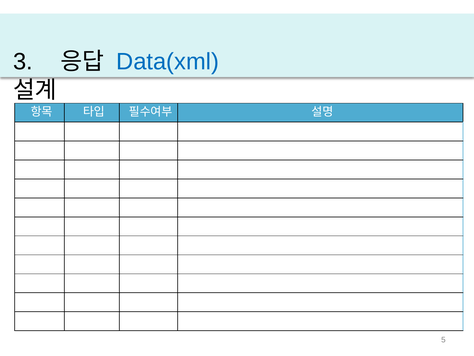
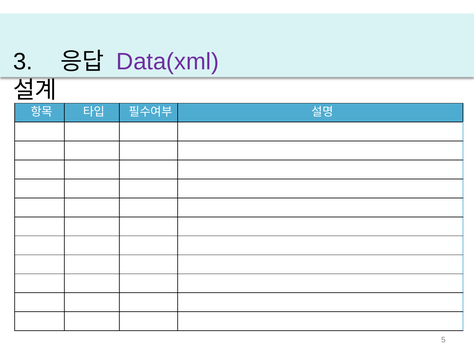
Data(xml colour: blue -> purple
